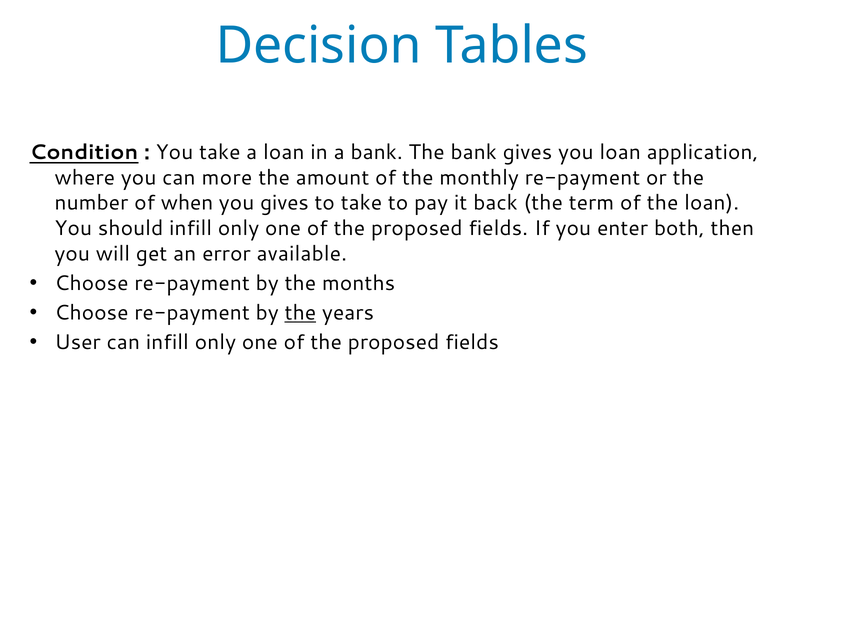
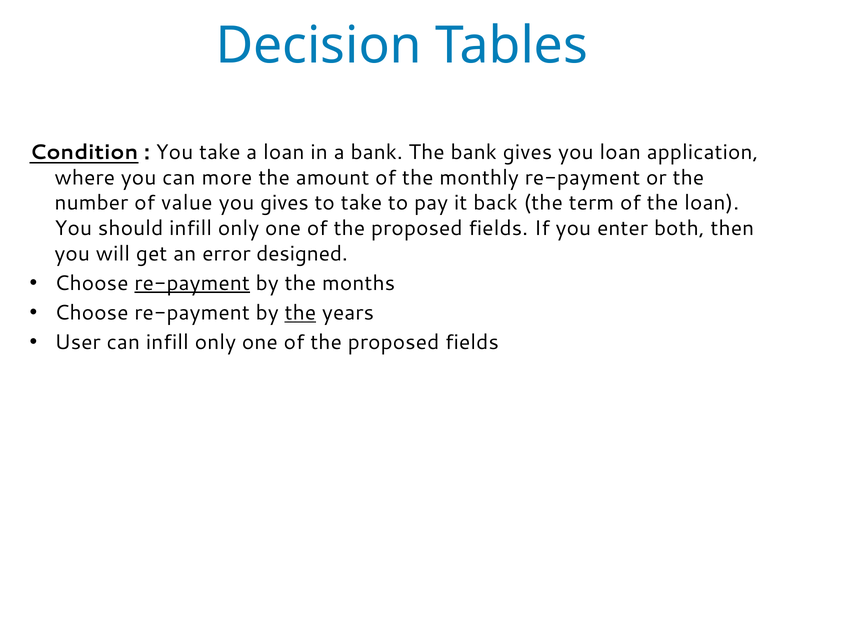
when: when -> value
available: available -> designed
re-payment at (192, 283) underline: none -> present
